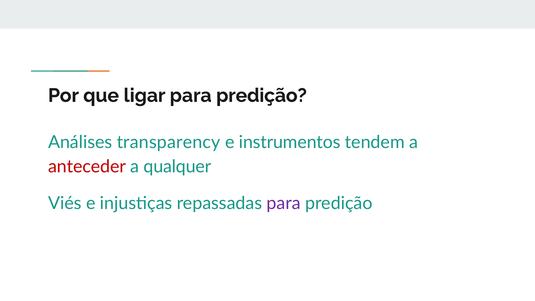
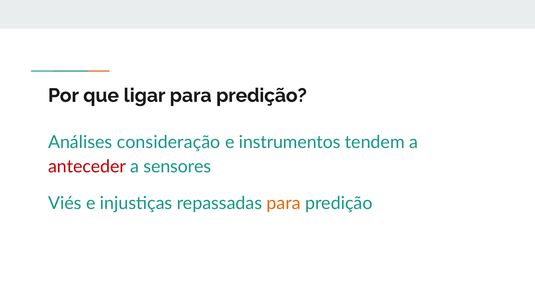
transparency: transparency -> consideração
qualquer: qualquer -> sensores
para at (284, 203) colour: purple -> orange
